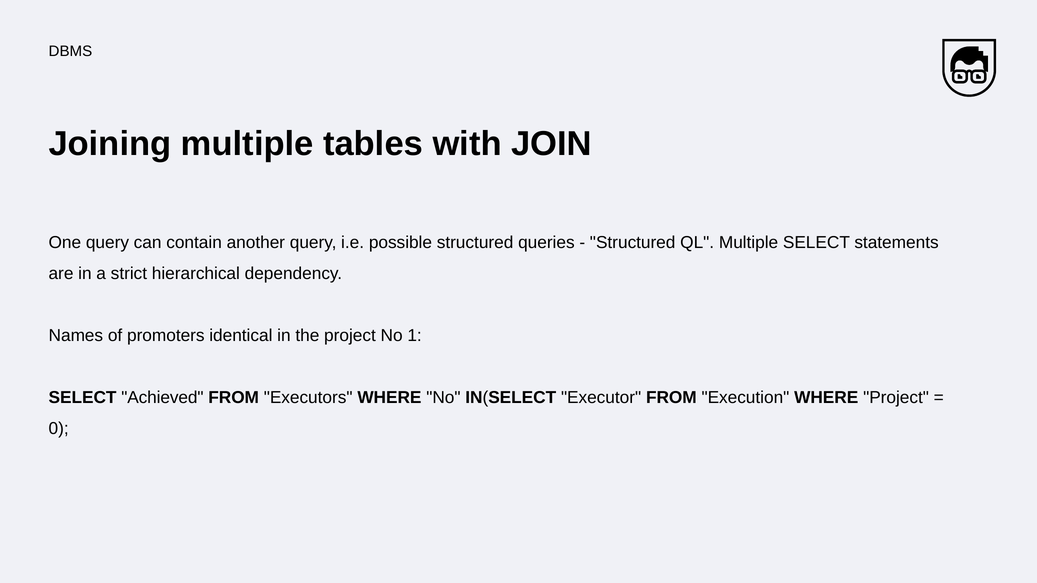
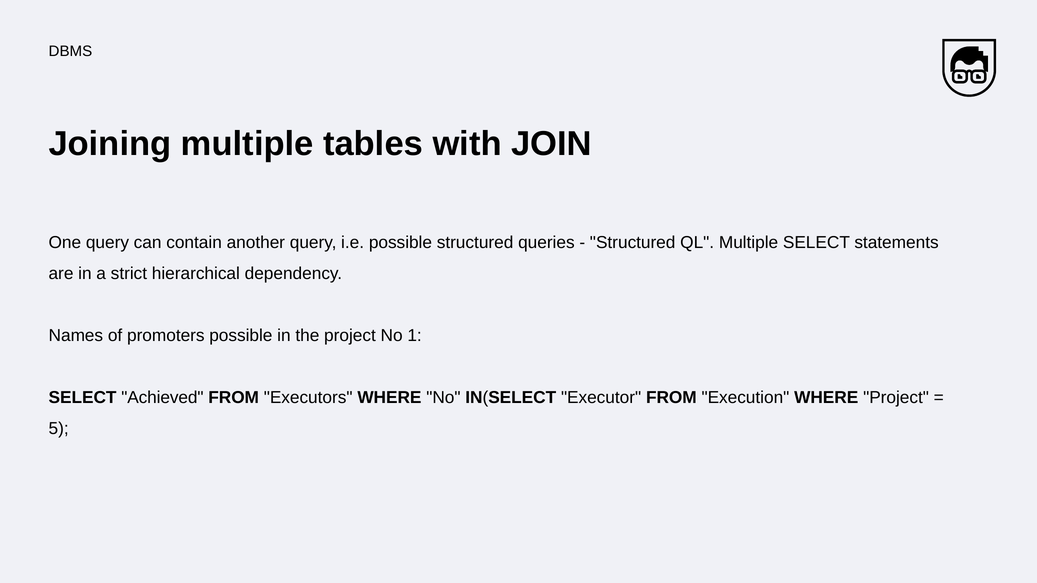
promoters identical: identical -> possible
0: 0 -> 5
